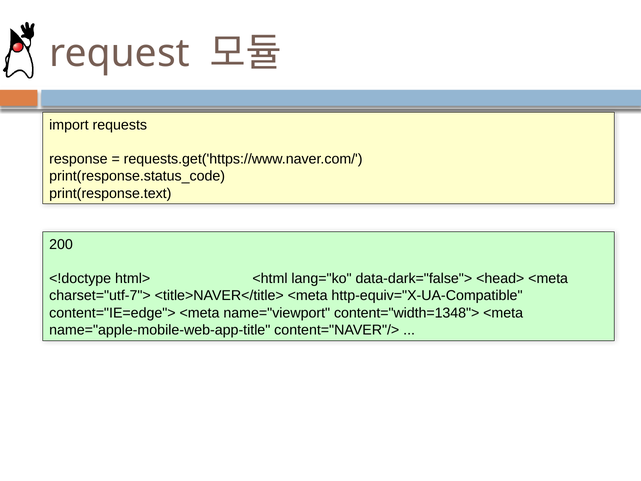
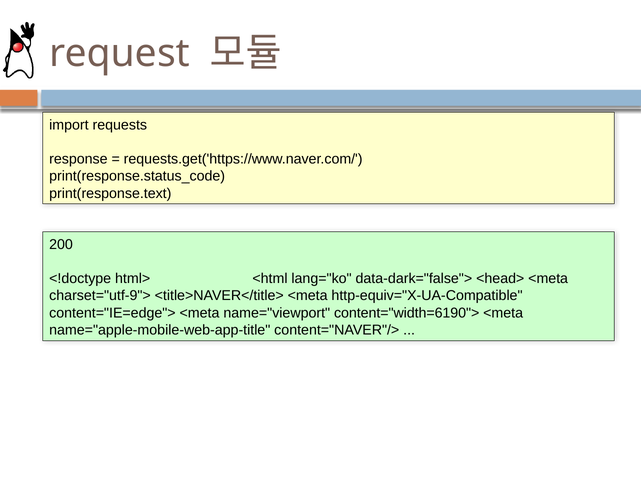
charset="utf-7">: charset="utf-7"> -> charset="utf-9">
content="width=1348">: content="width=1348"> -> content="width=6190">
